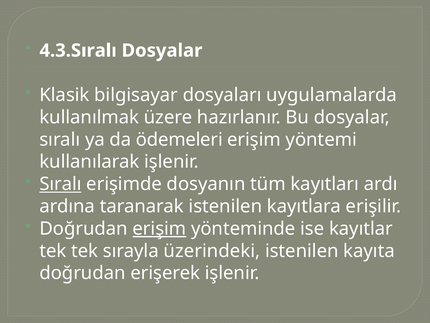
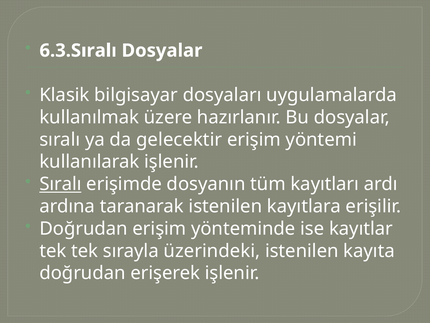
4.3.Sıralı: 4.3.Sıralı -> 6.3.Sıralı
ödemeleri: ödemeleri -> gelecektir
erişim at (159, 228) underline: present -> none
